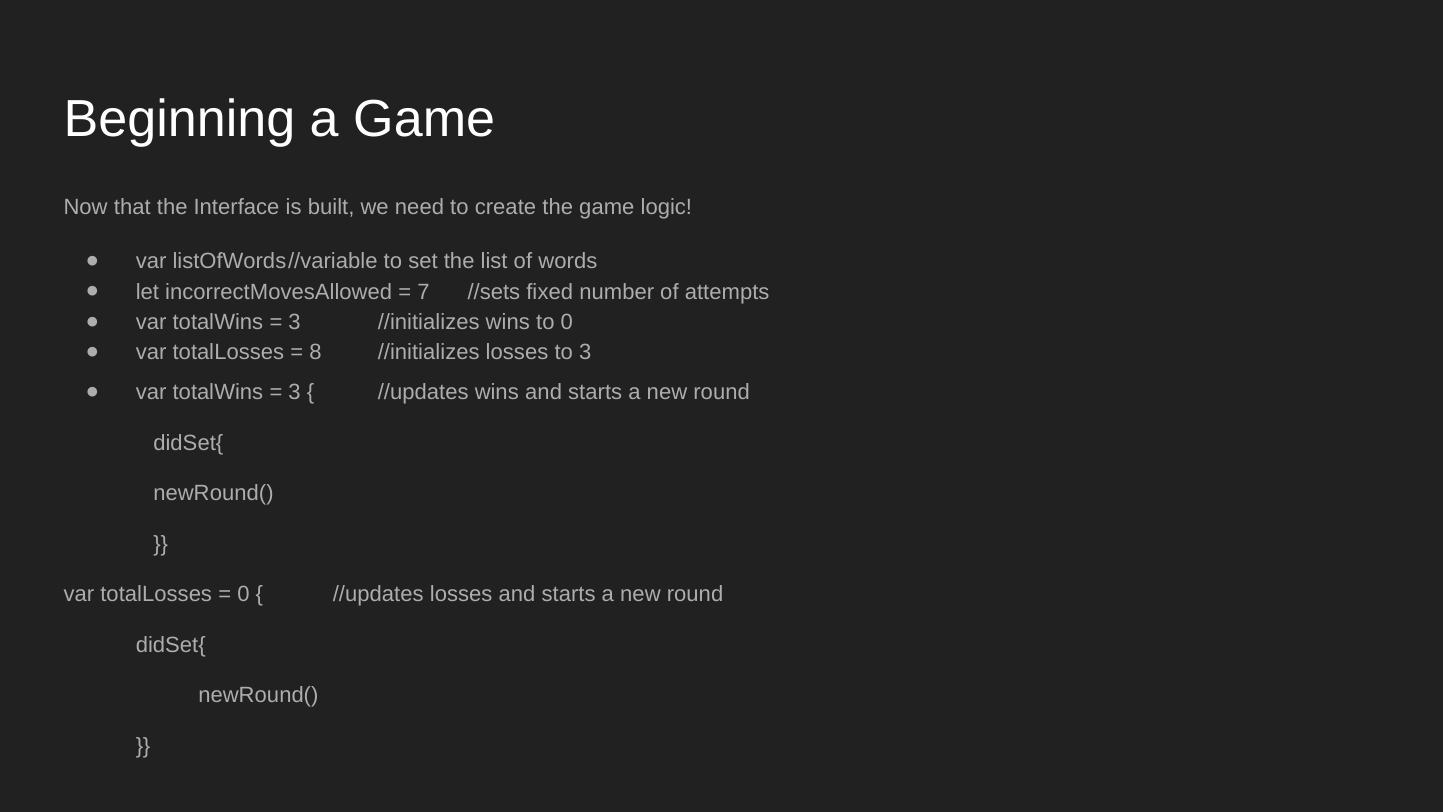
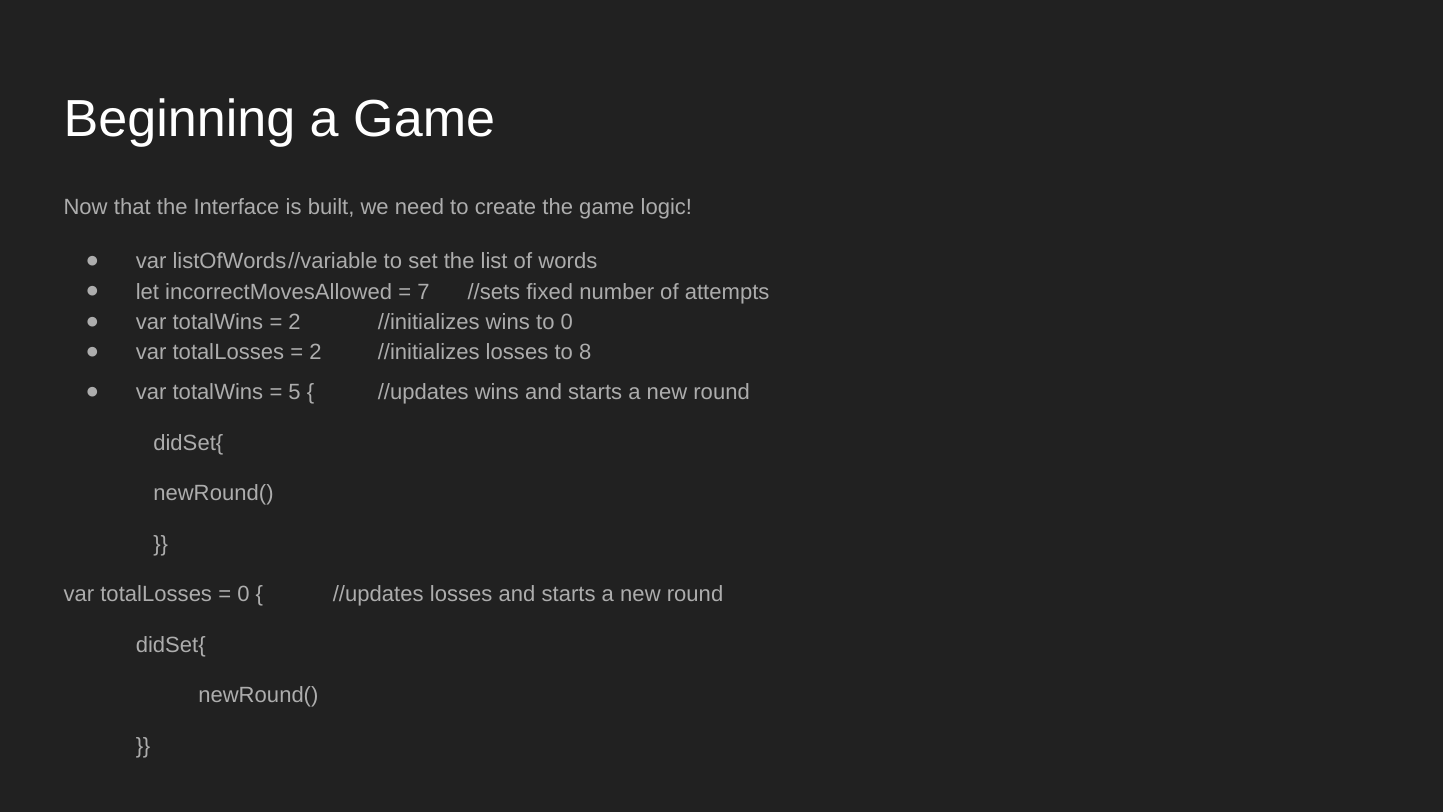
3 at (295, 322): 3 -> 2
8 at (316, 353): 8 -> 2
to 3: 3 -> 8
3 at (295, 392): 3 -> 5
